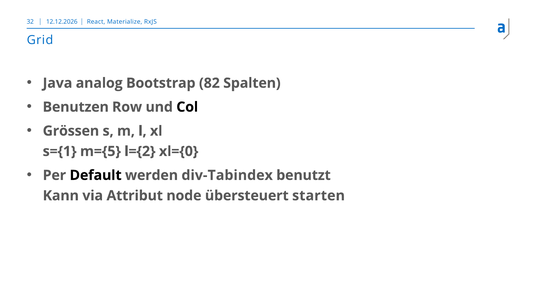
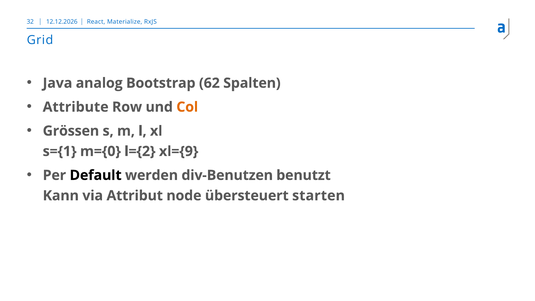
82: 82 -> 62
Benutzen: Benutzen -> Attribute
Col colour: black -> orange
m={5: m={5 -> m={0
xl={0: xl={0 -> xl={9
div-Tabindex: div-Tabindex -> div-Benutzen
